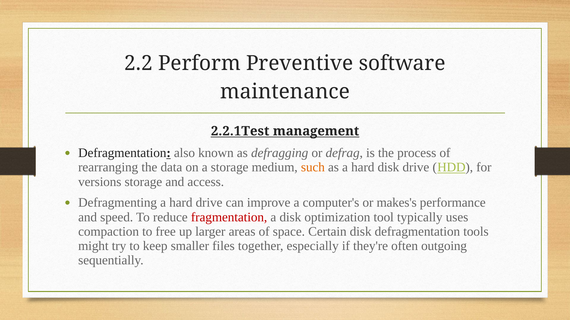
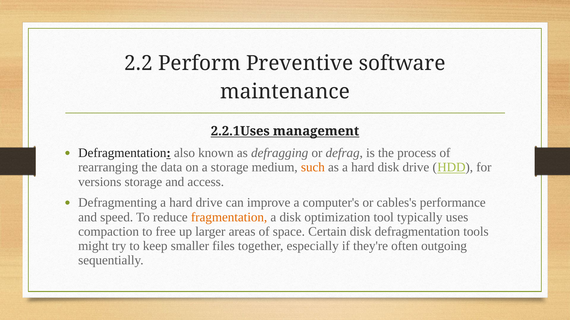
2.2.1Test: 2.2.1Test -> 2.2.1Uses
makes's: makes's -> cables's
fragmentation colour: red -> orange
